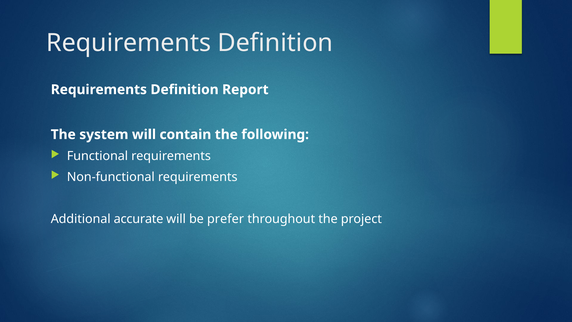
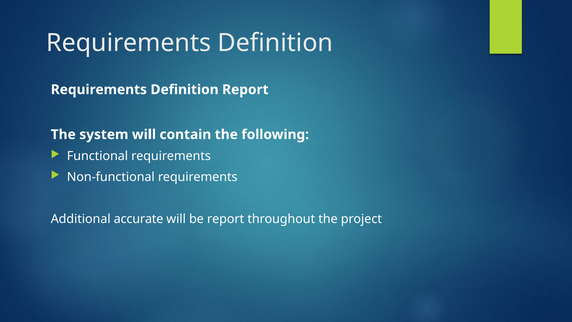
be prefer: prefer -> report
